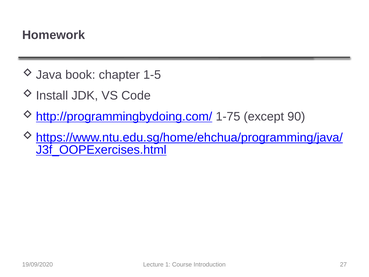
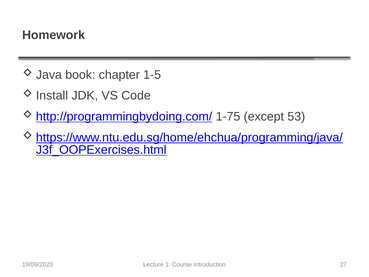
90: 90 -> 53
